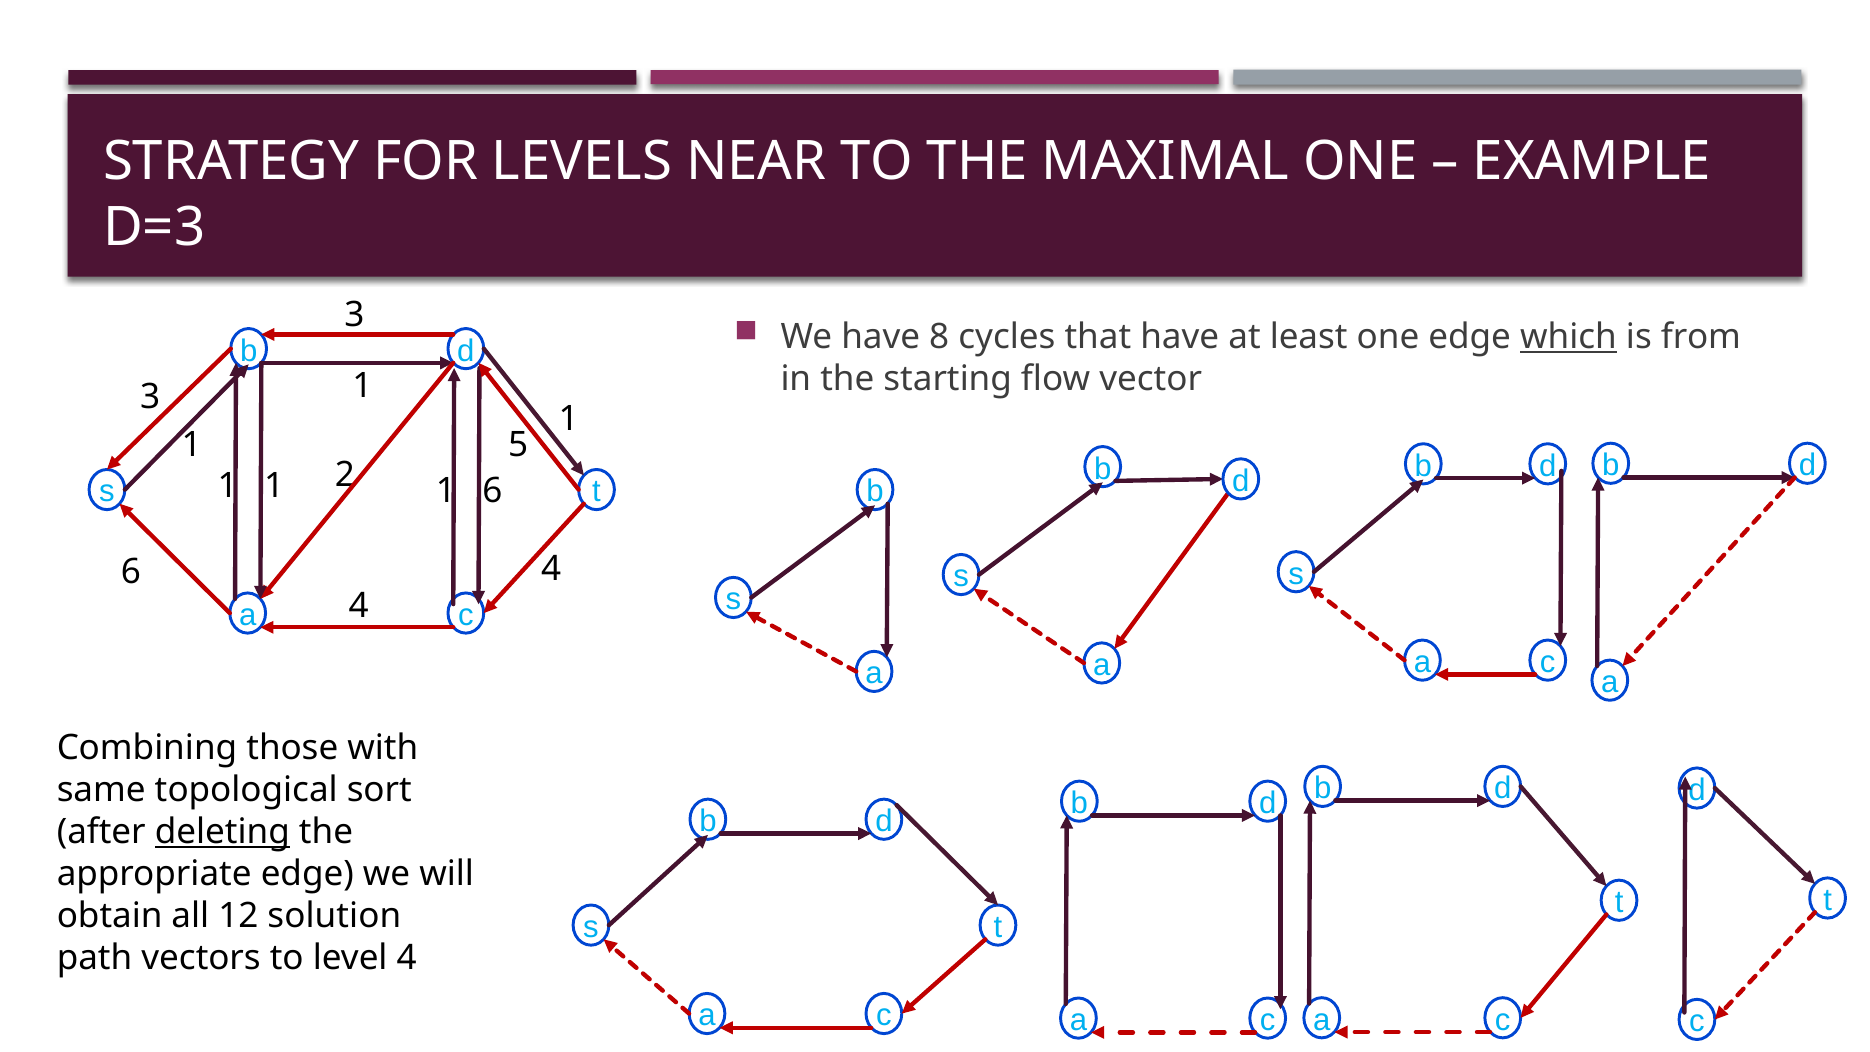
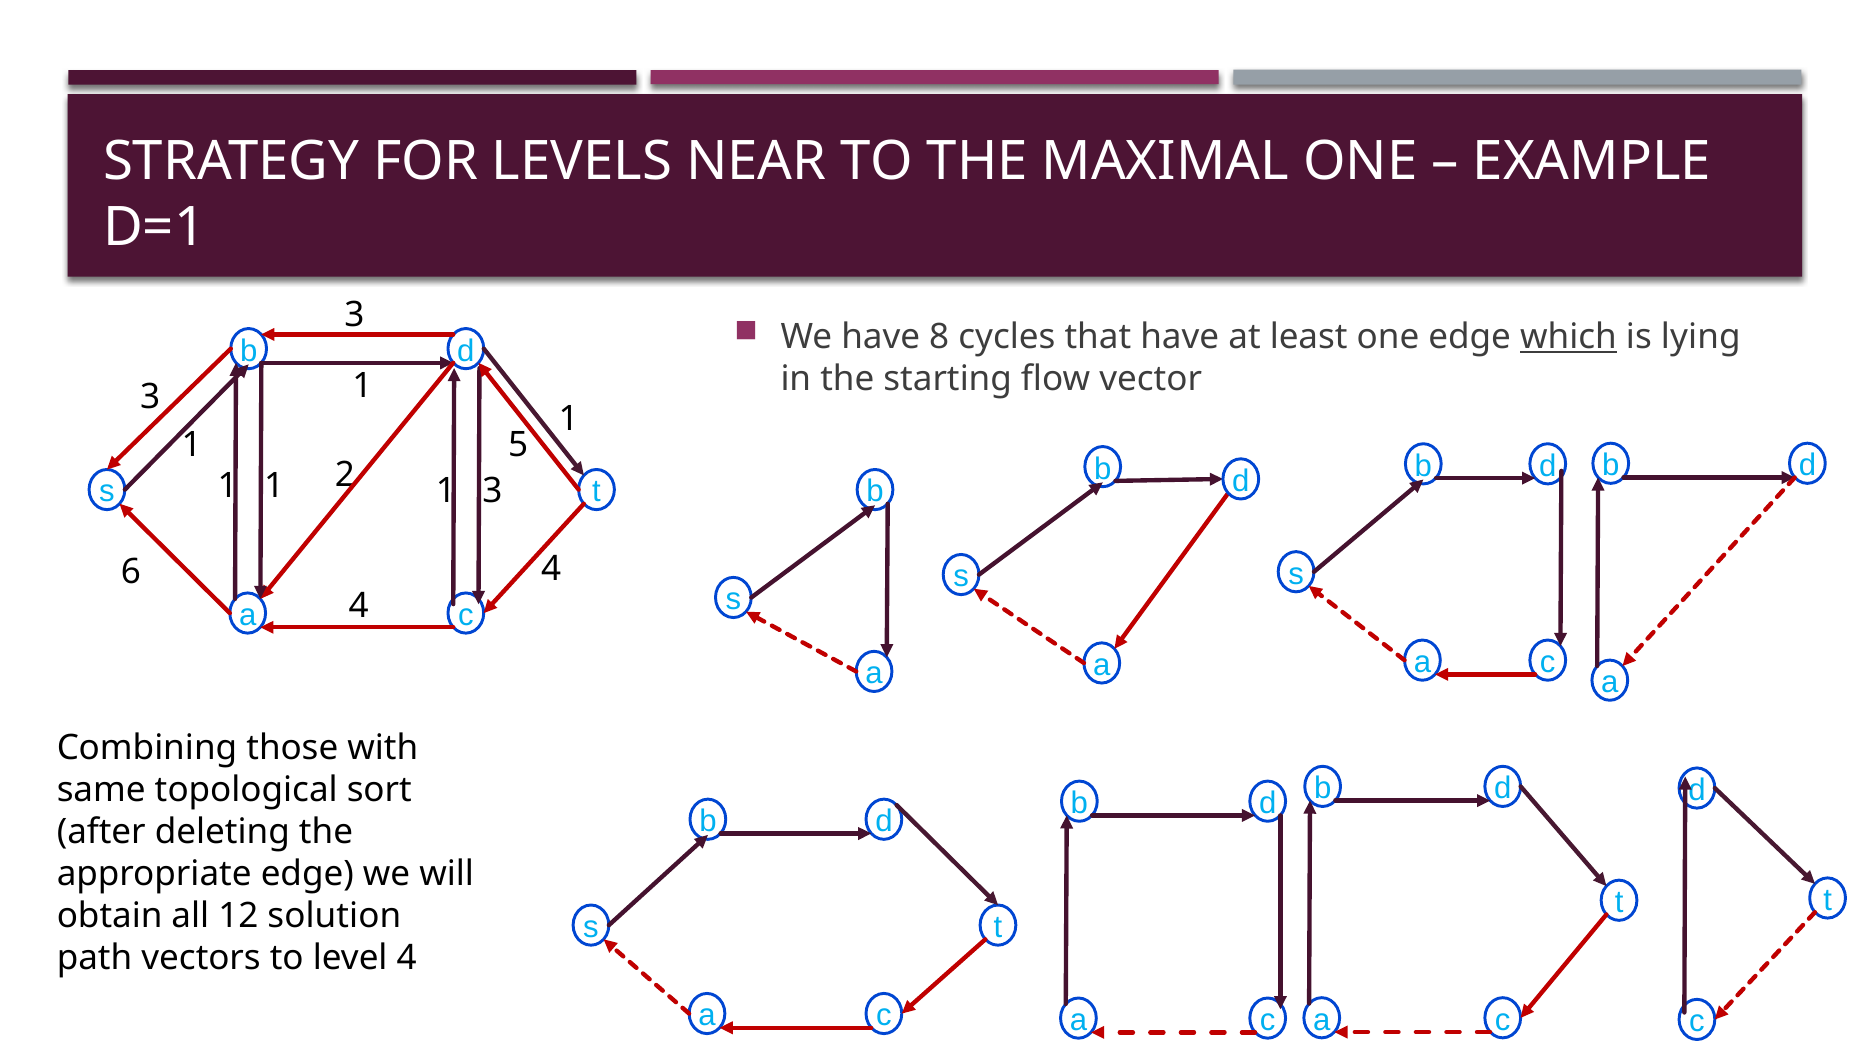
D=3: D=3 -> D=1
from: from -> lying
6 at (492, 491): 6 -> 3
deleting underline: present -> none
